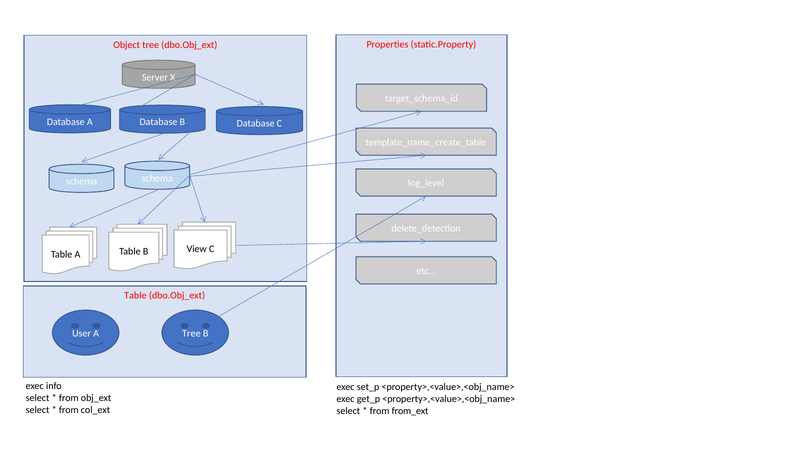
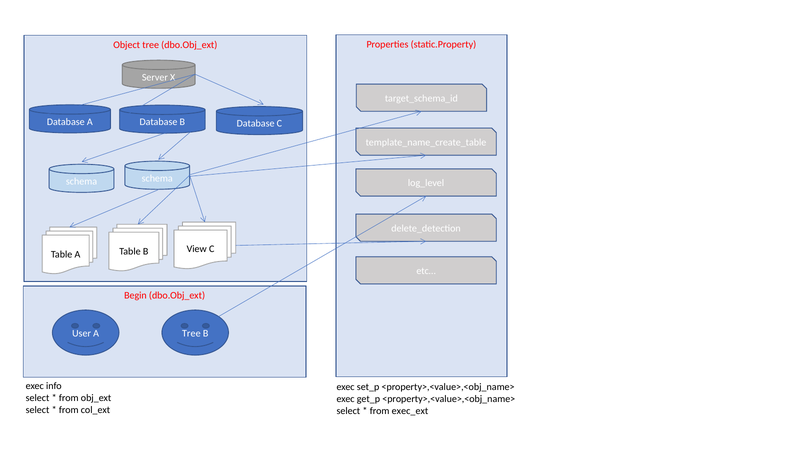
Table at (135, 296): Table -> Begin
from_ext: from_ext -> exec_ext
